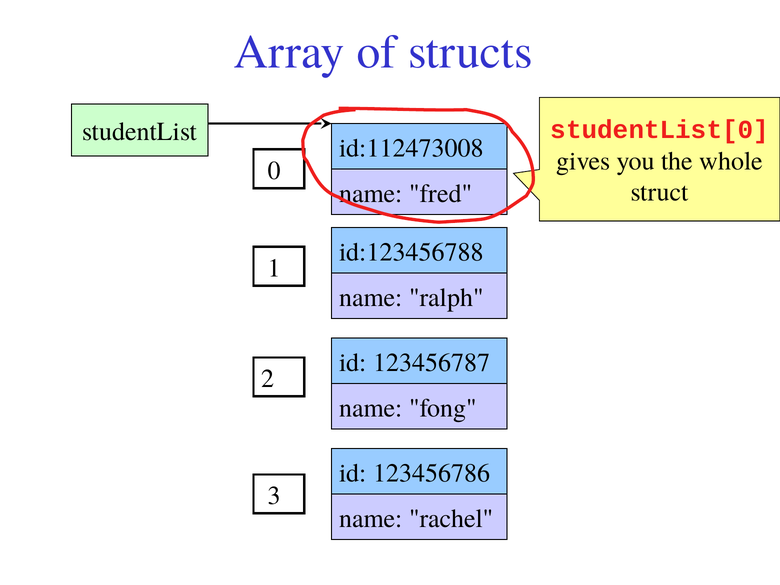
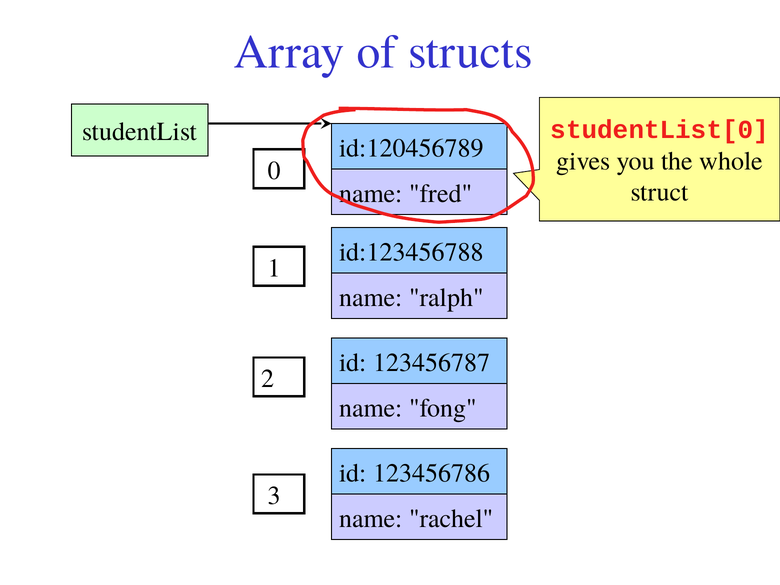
id:112473008: id:112473008 -> id:120456789
